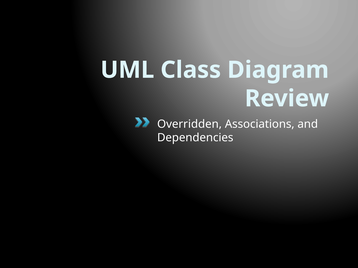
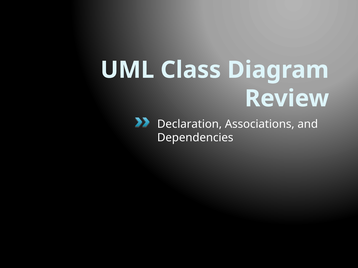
Overridden: Overridden -> Declaration
